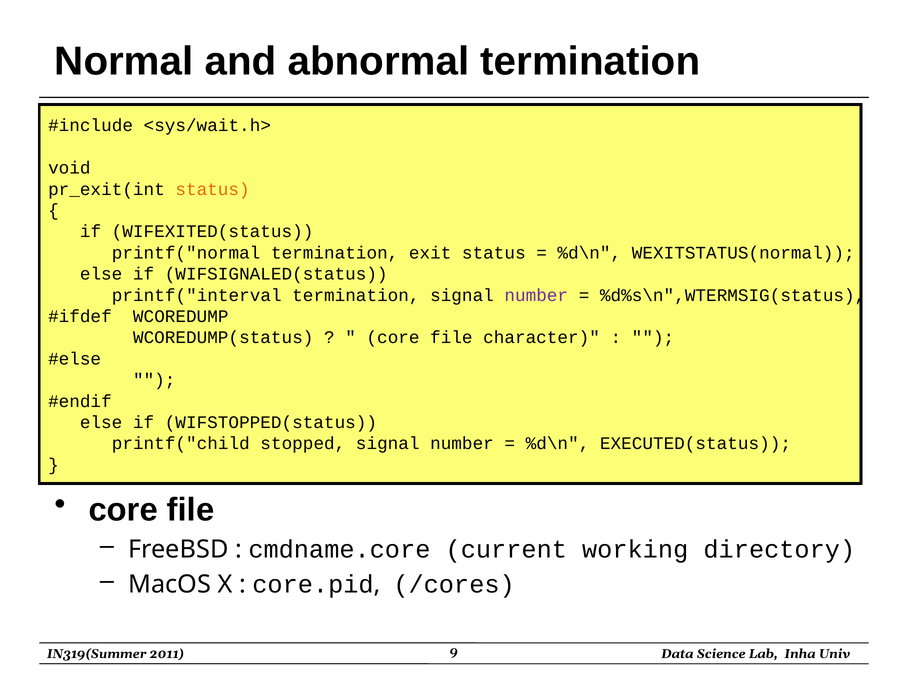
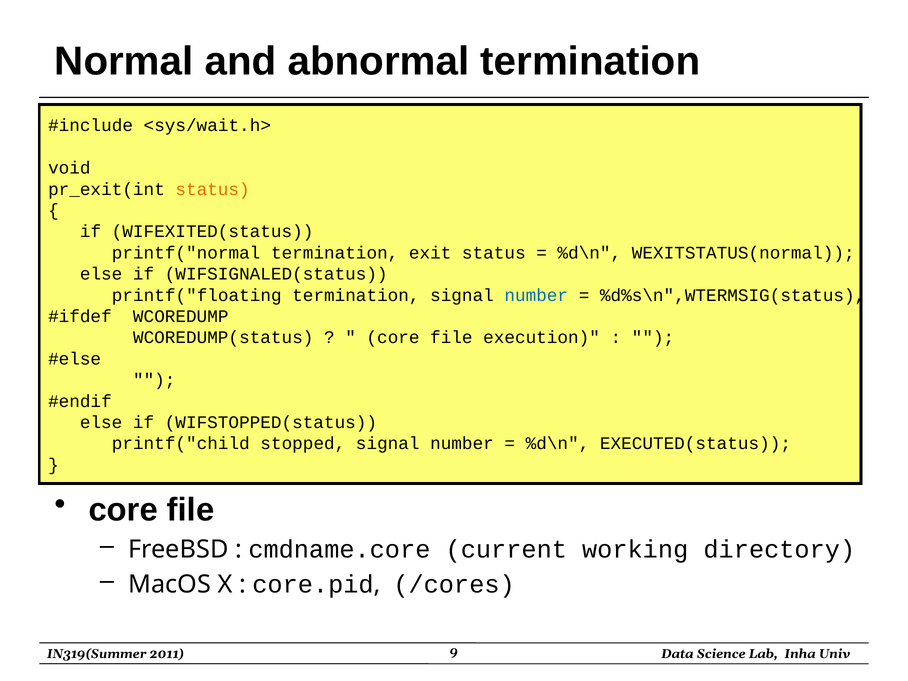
printf("interval: printf("interval -> printf("floating
number at (536, 295) colour: purple -> blue
character: character -> execution
